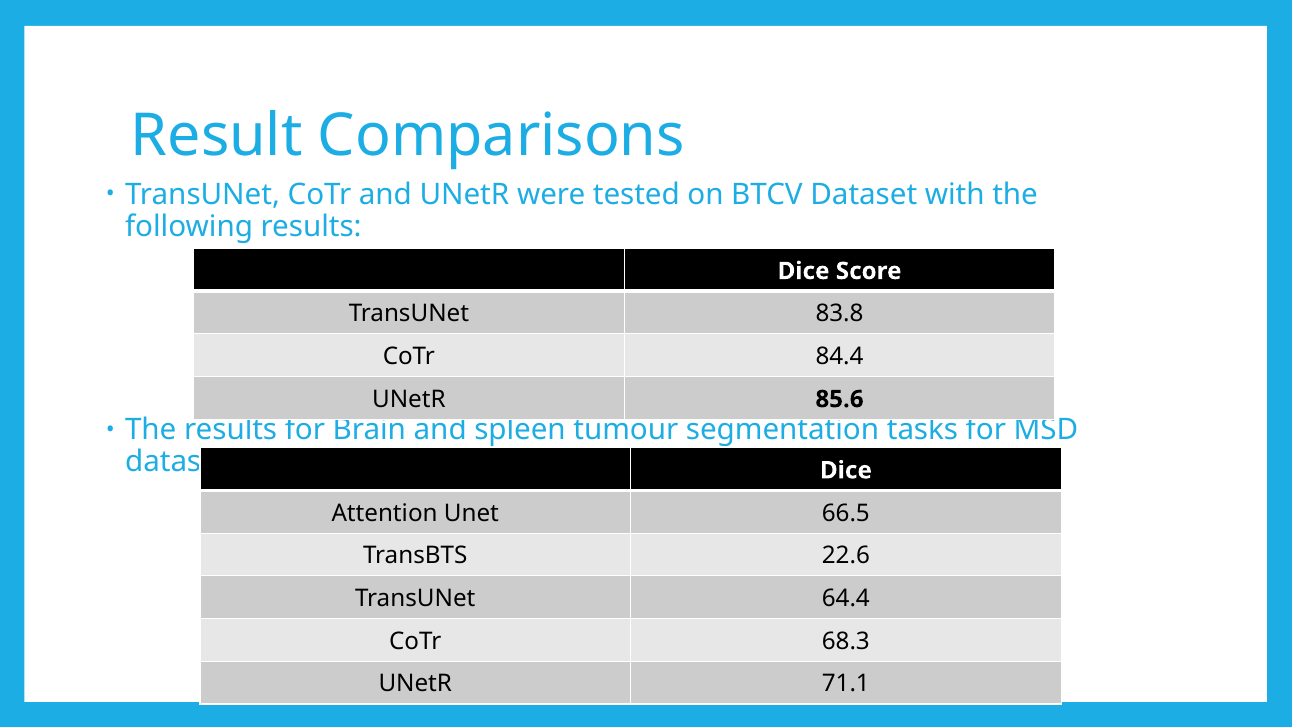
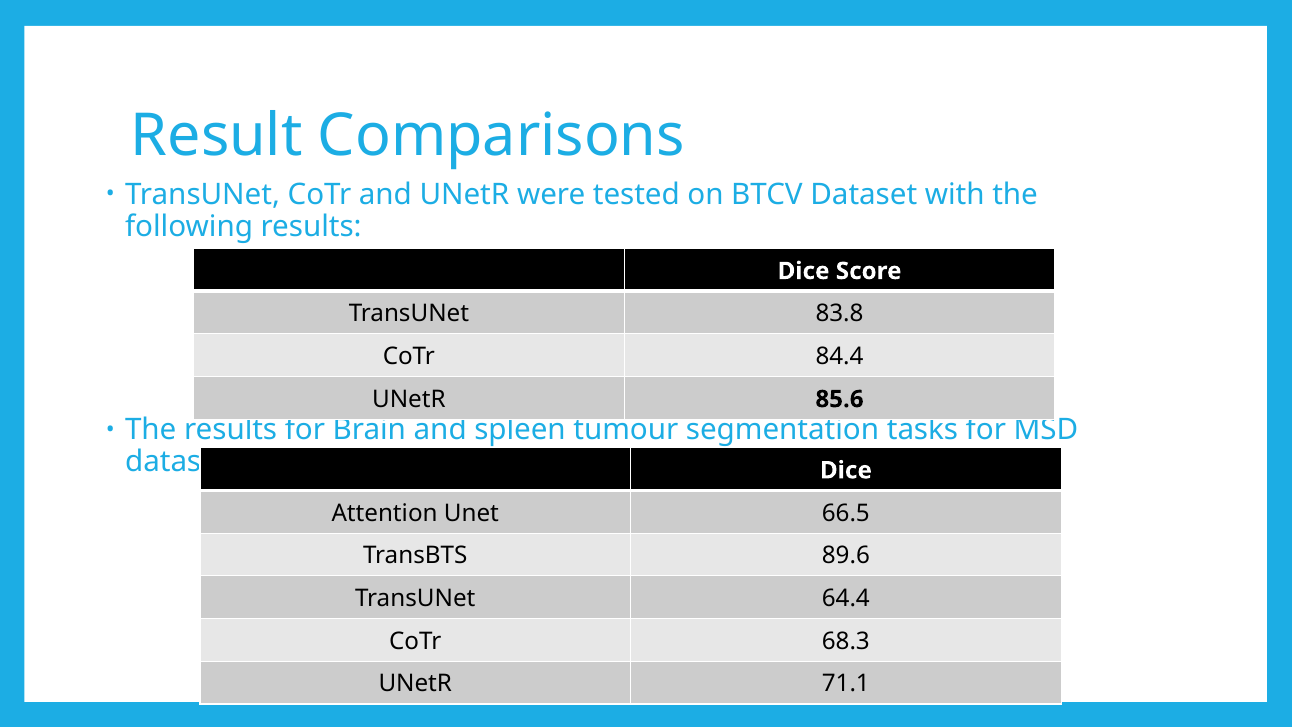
22.6: 22.6 -> 89.6
